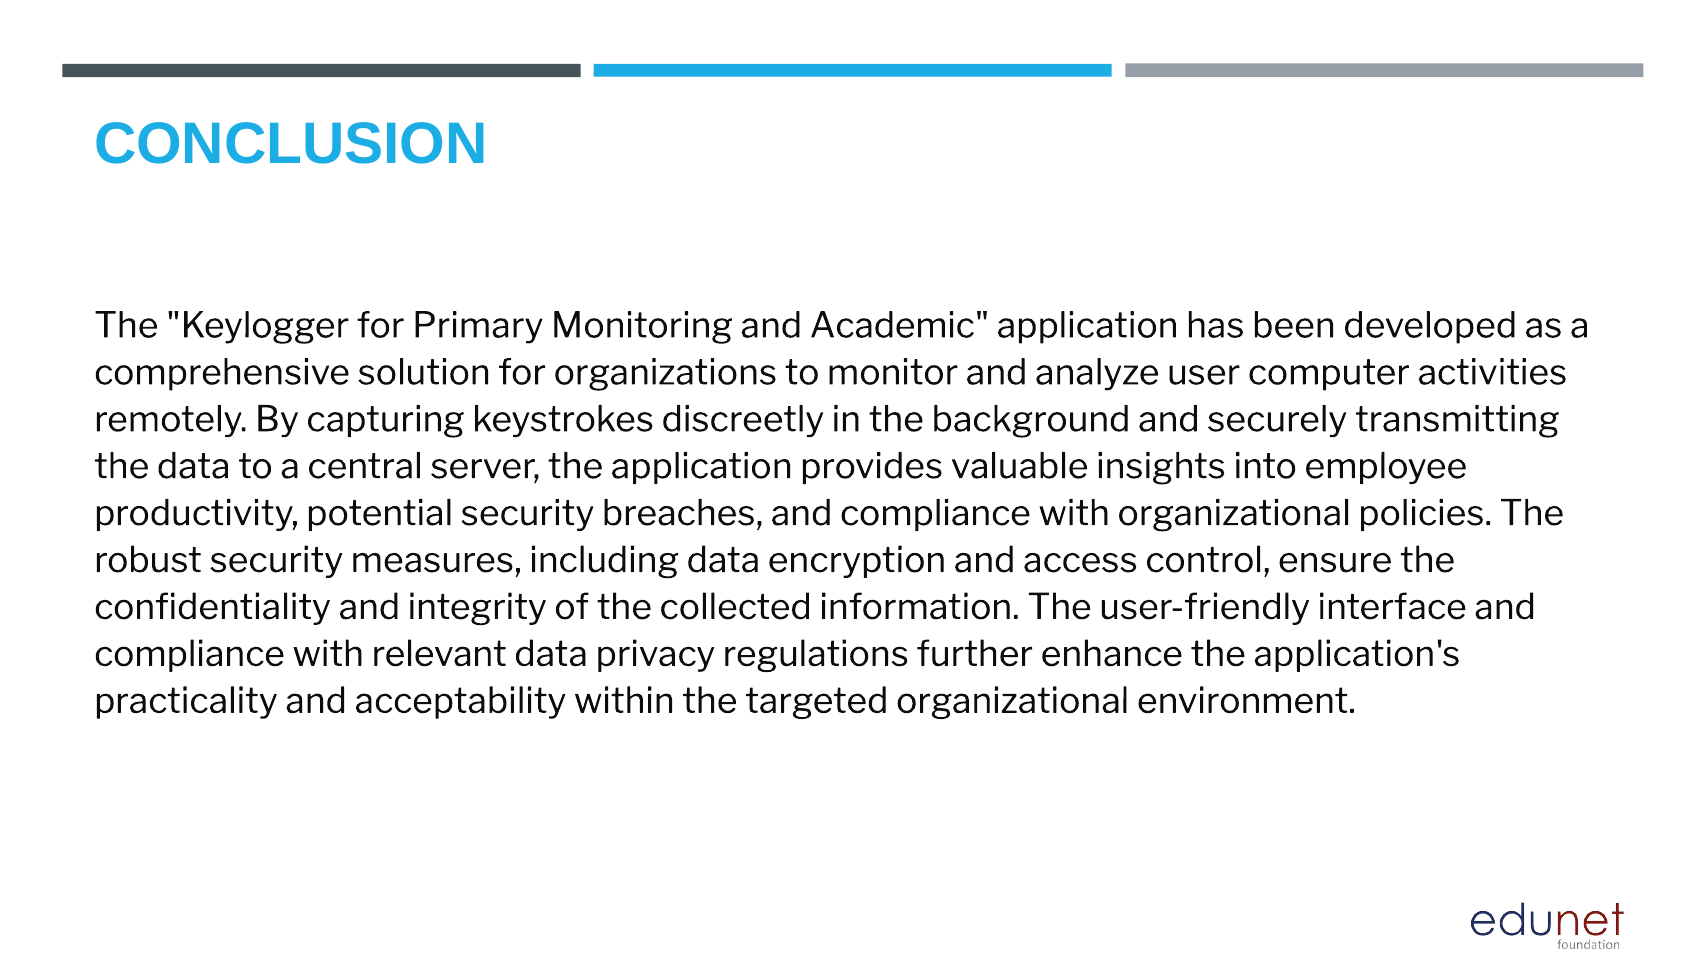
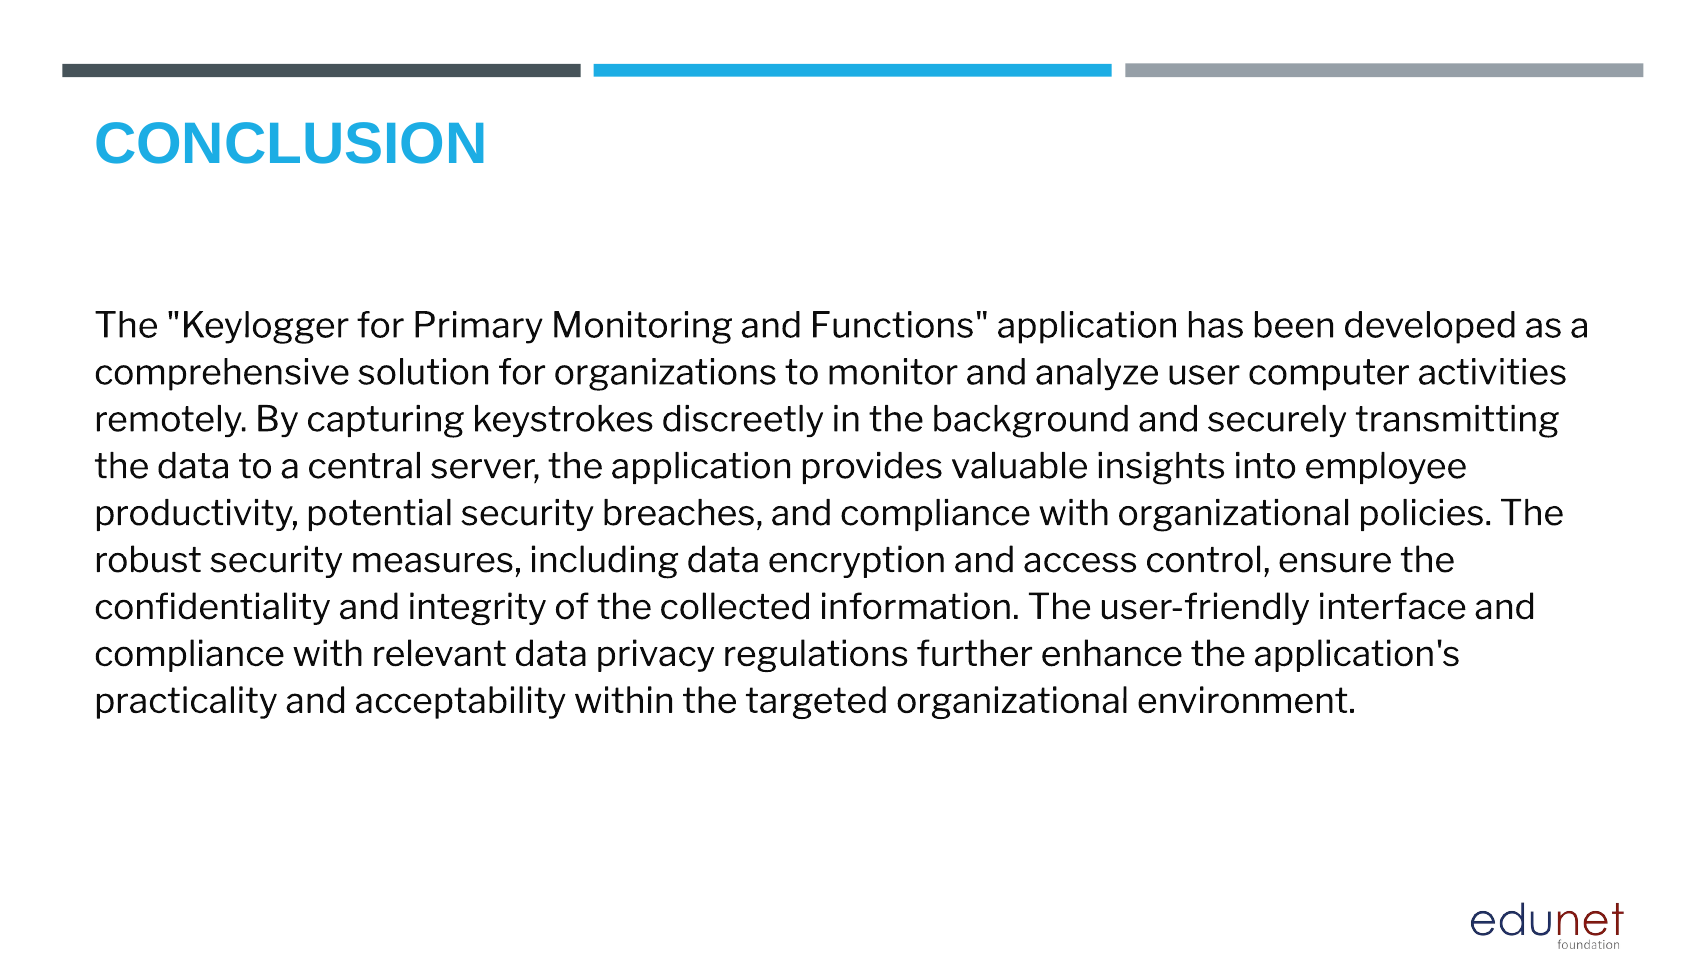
Academic: Academic -> Functions
